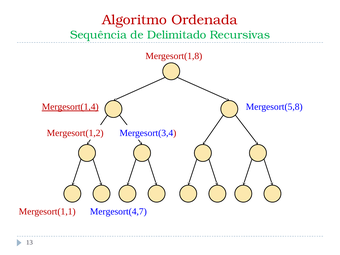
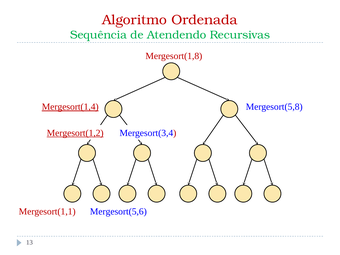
Delimitado: Delimitado -> Atendendo
Mergesort(1,2 underline: none -> present
Mergesort(4,7: Mergesort(4,7 -> Mergesort(5,6
